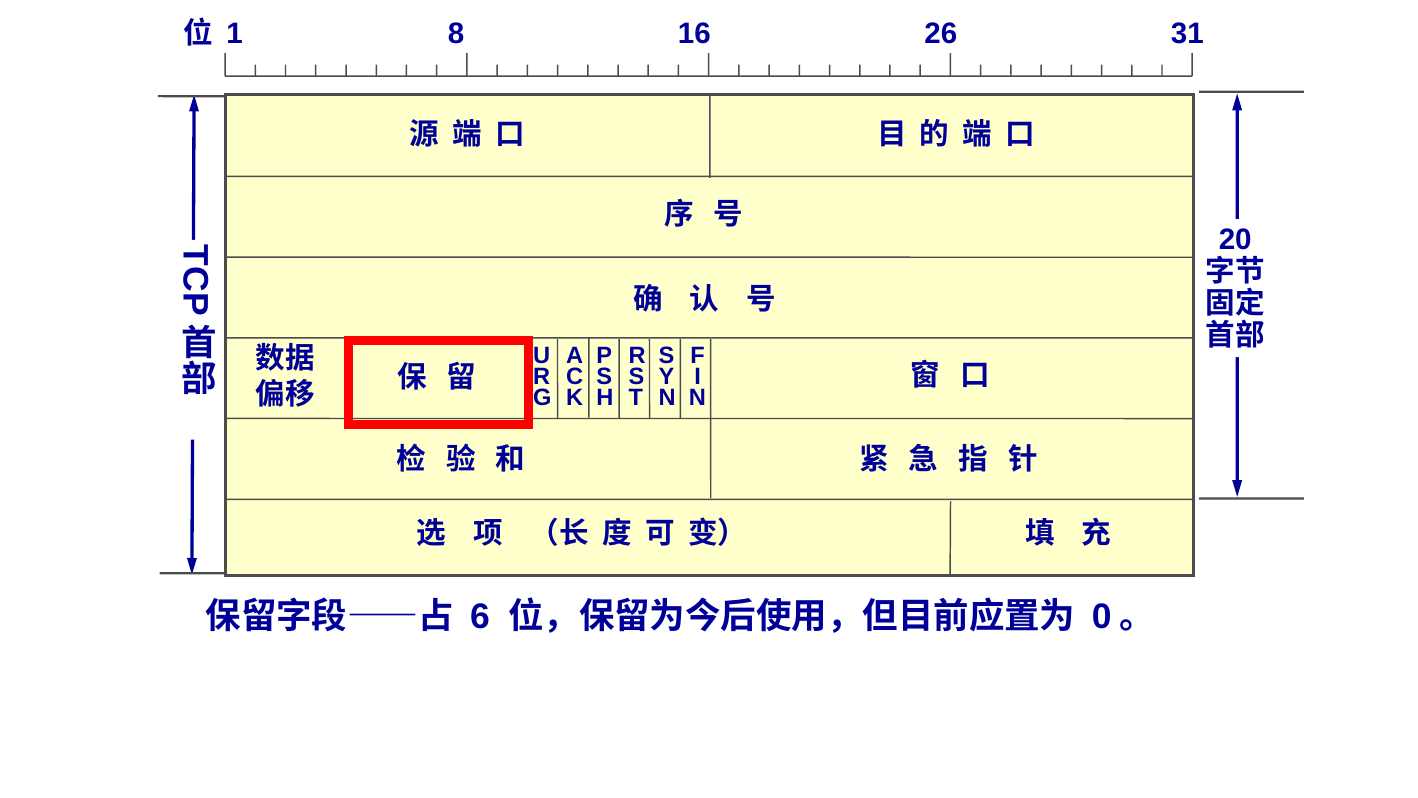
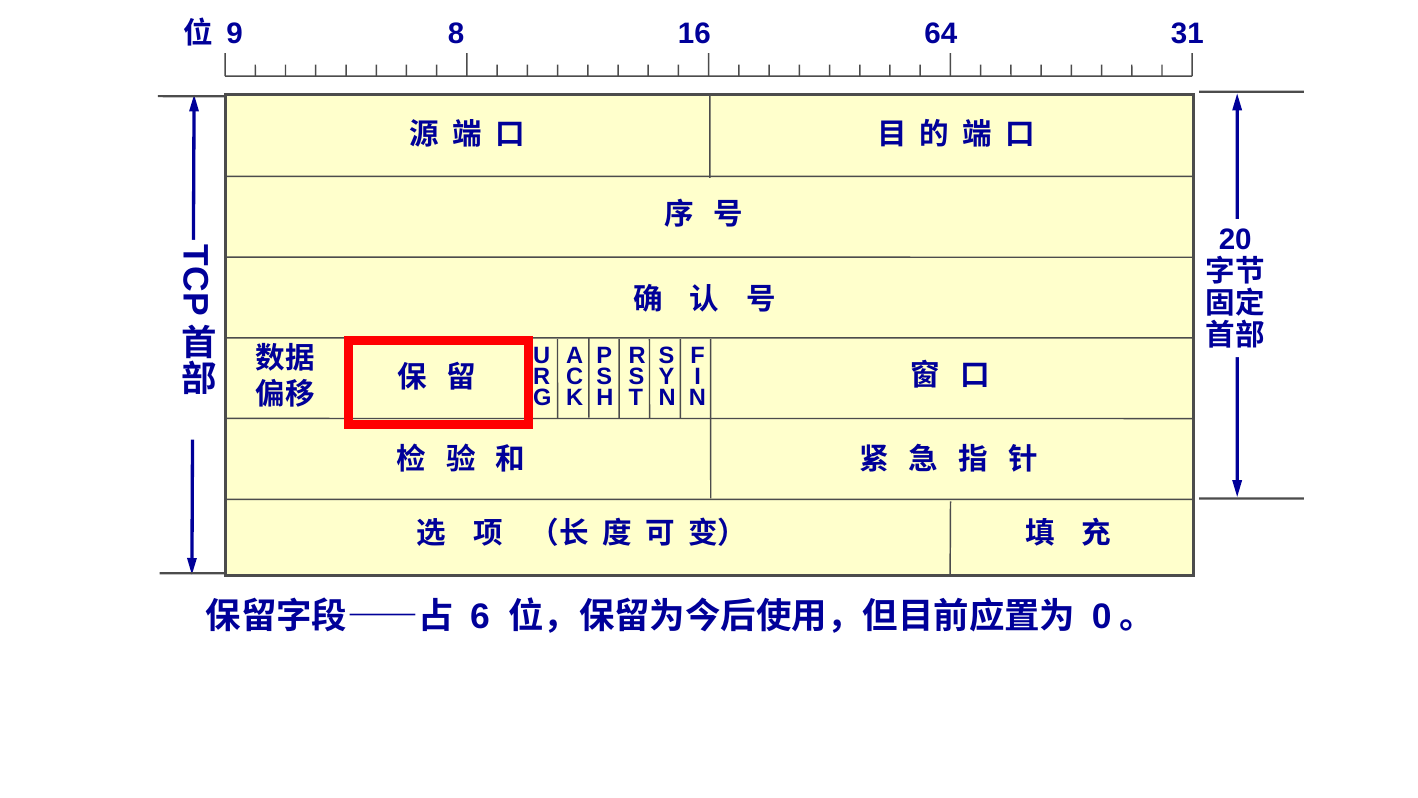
1: 1 -> 9
26: 26 -> 64
